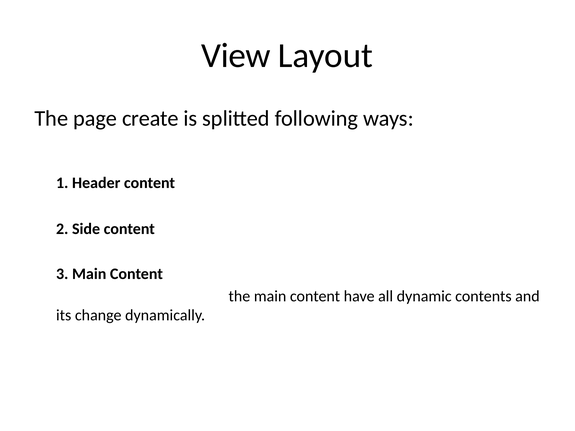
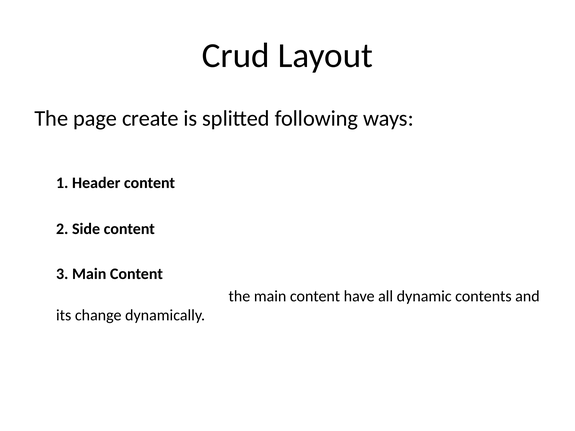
View: View -> Crud
